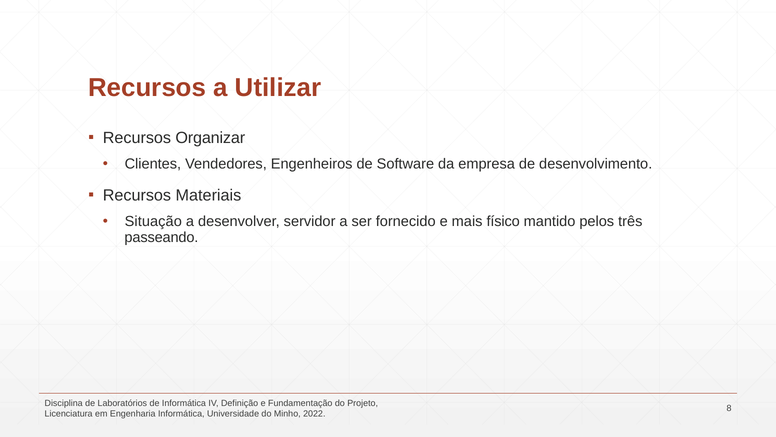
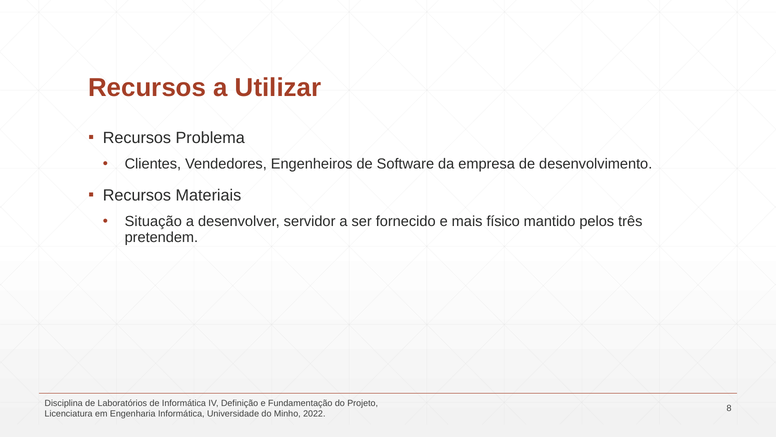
Organizar: Organizar -> Problema
passeando: passeando -> pretendem
